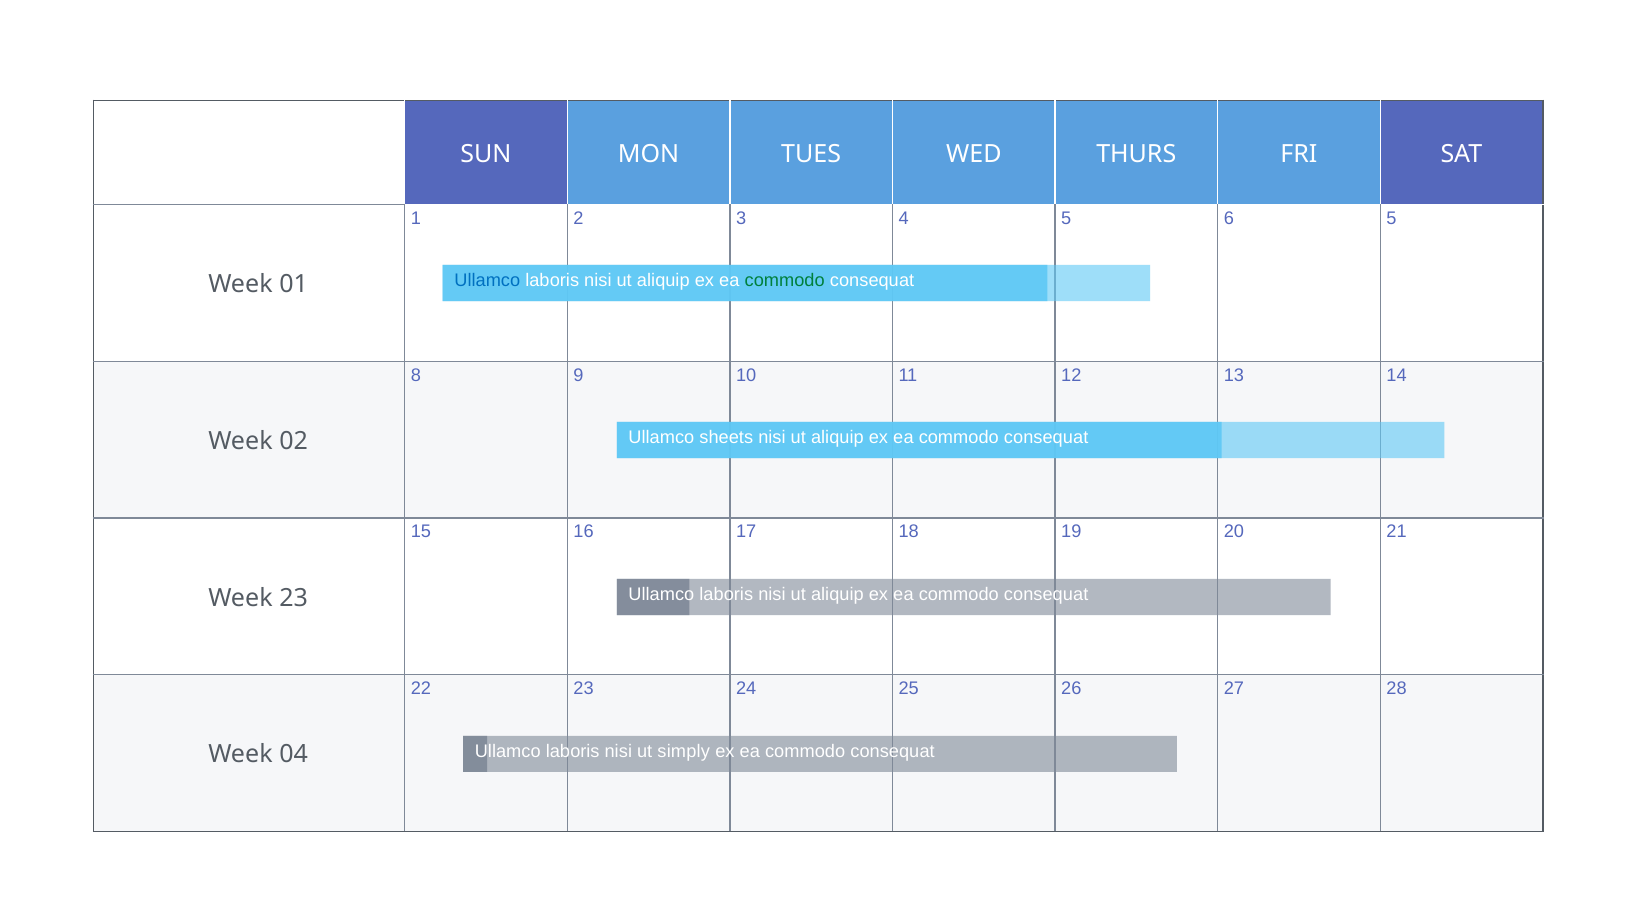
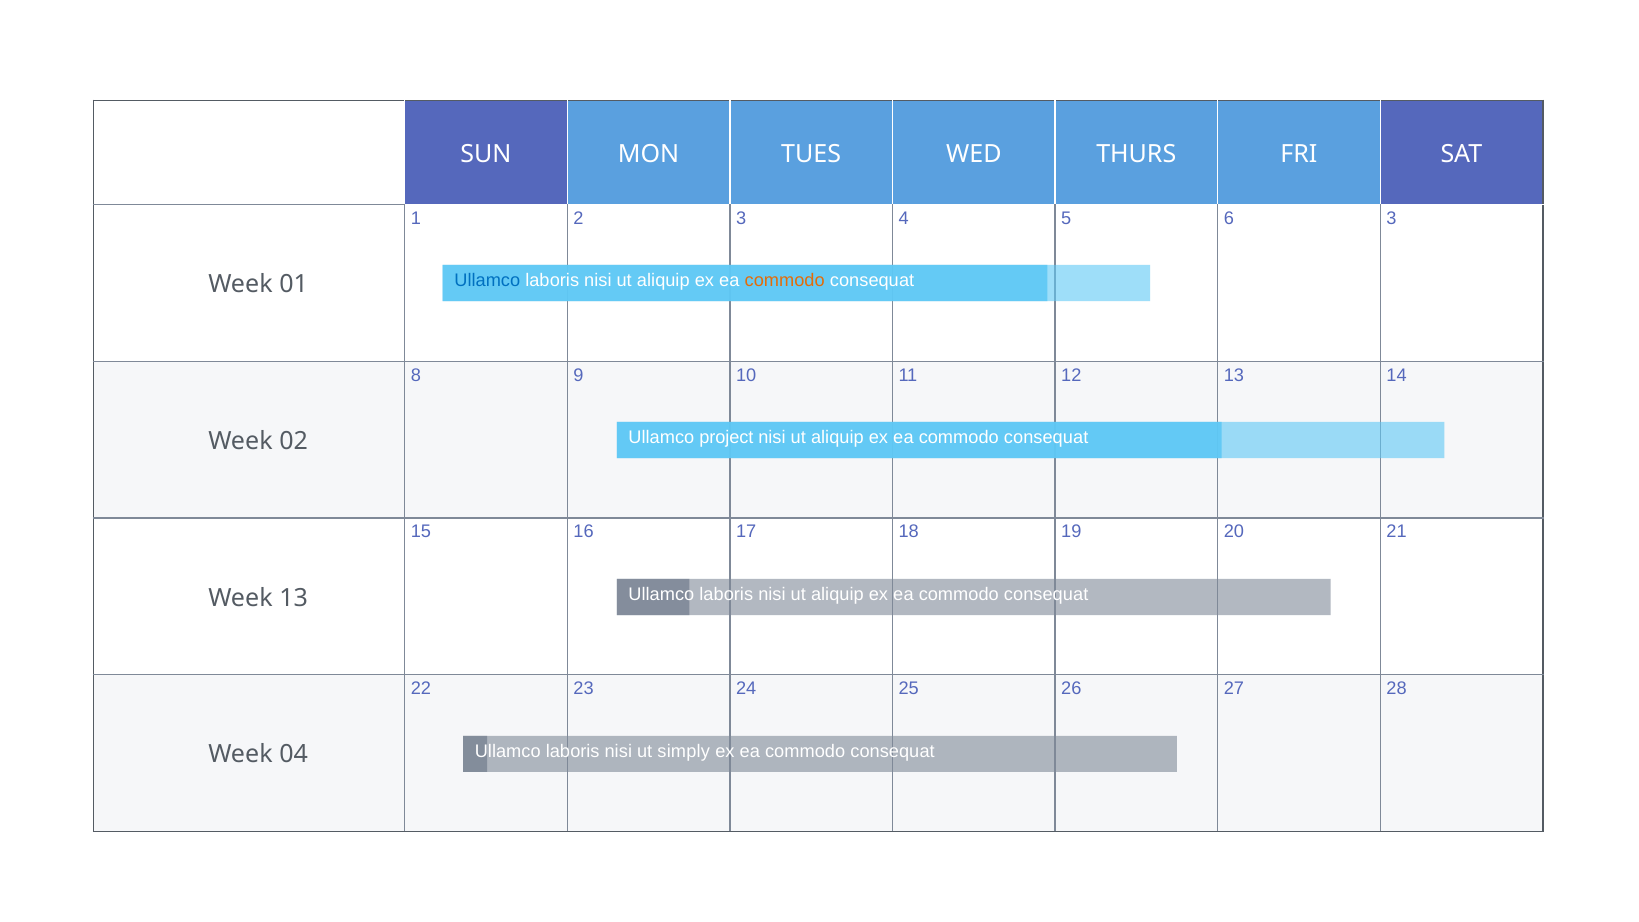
6 5: 5 -> 3
commodo at (785, 281) colour: green -> orange
sheets: sheets -> project
Week 23: 23 -> 13
